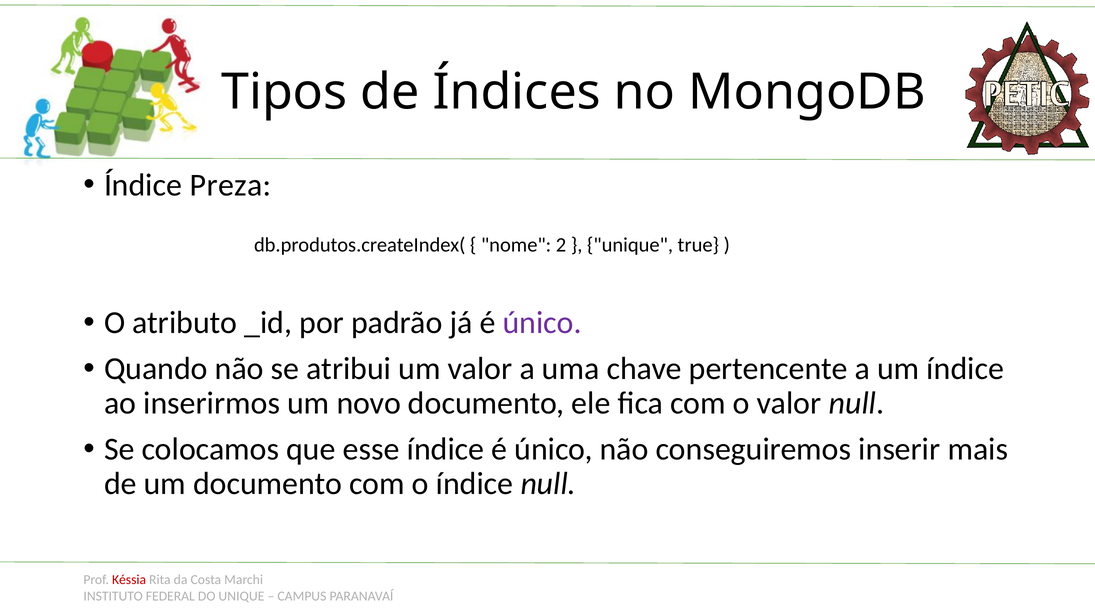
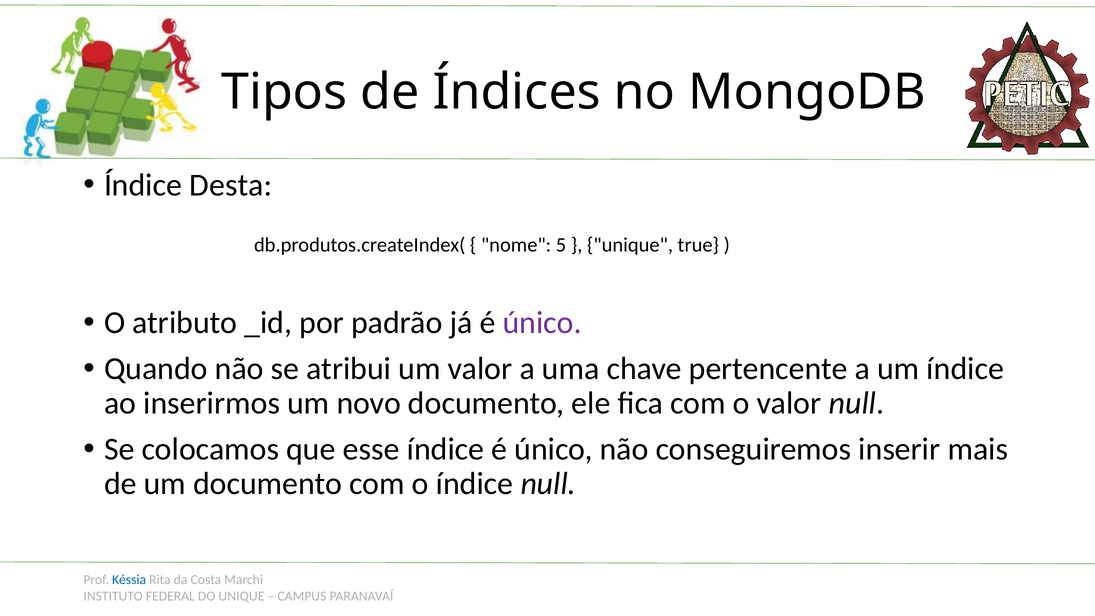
Preza: Preza -> Desta
2: 2 -> 5
Késsia colour: red -> blue
